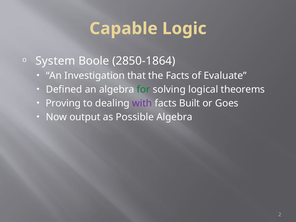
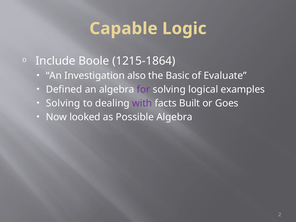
System: System -> Include
2850-1864: 2850-1864 -> 1215-1864
that: that -> also
the Facts: Facts -> Basic
for colour: green -> purple
theorems: theorems -> examples
Proving at (63, 103): Proving -> Solving
output: output -> looked
